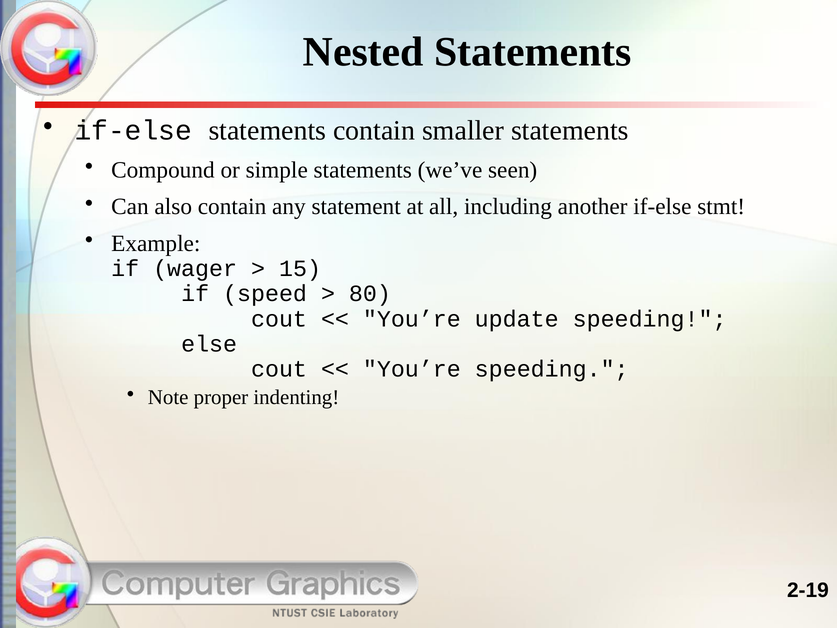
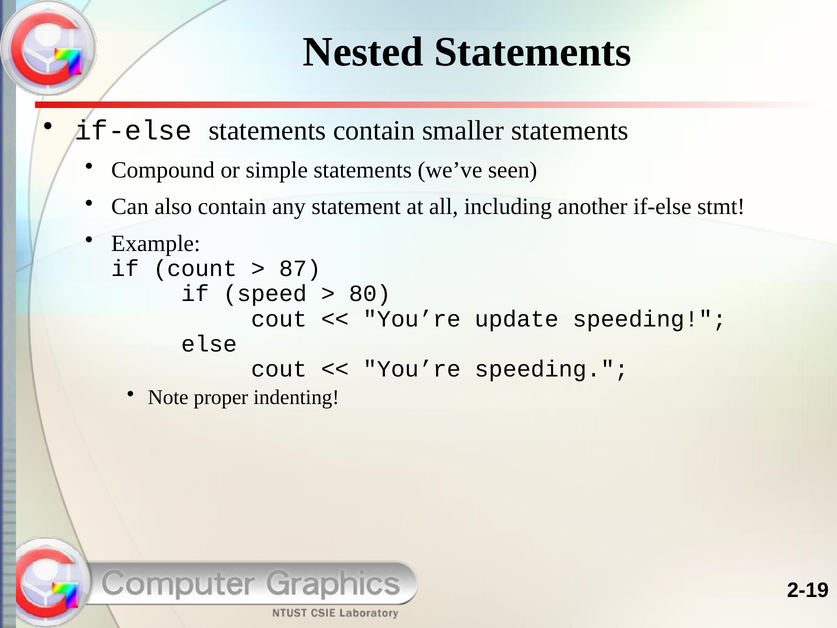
wager: wager -> count
15: 15 -> 87
